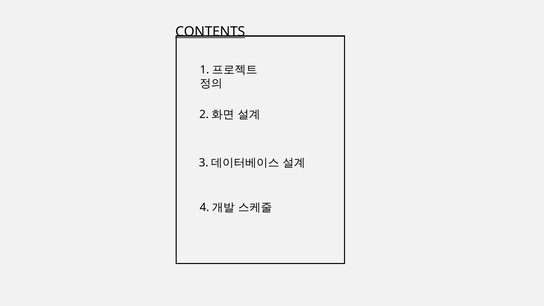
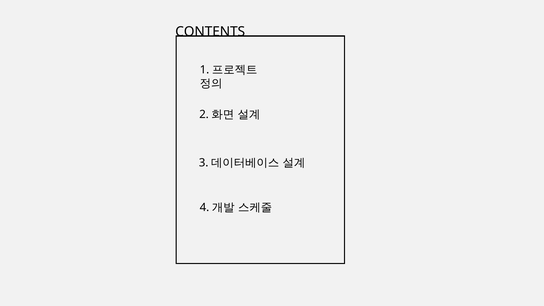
CONTENTS underline: present -> none
